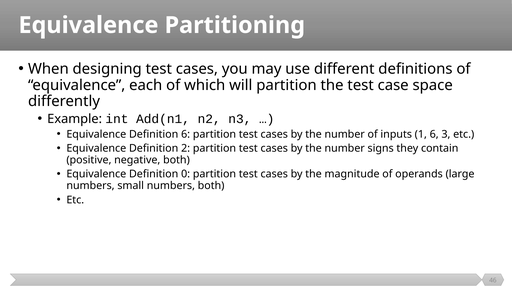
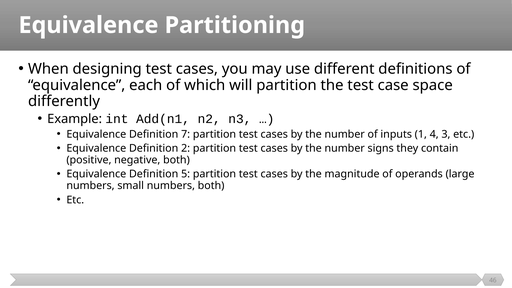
Definition 6: 6 -> 7
1 6: 6 -> 4
0: 0 -> 5
